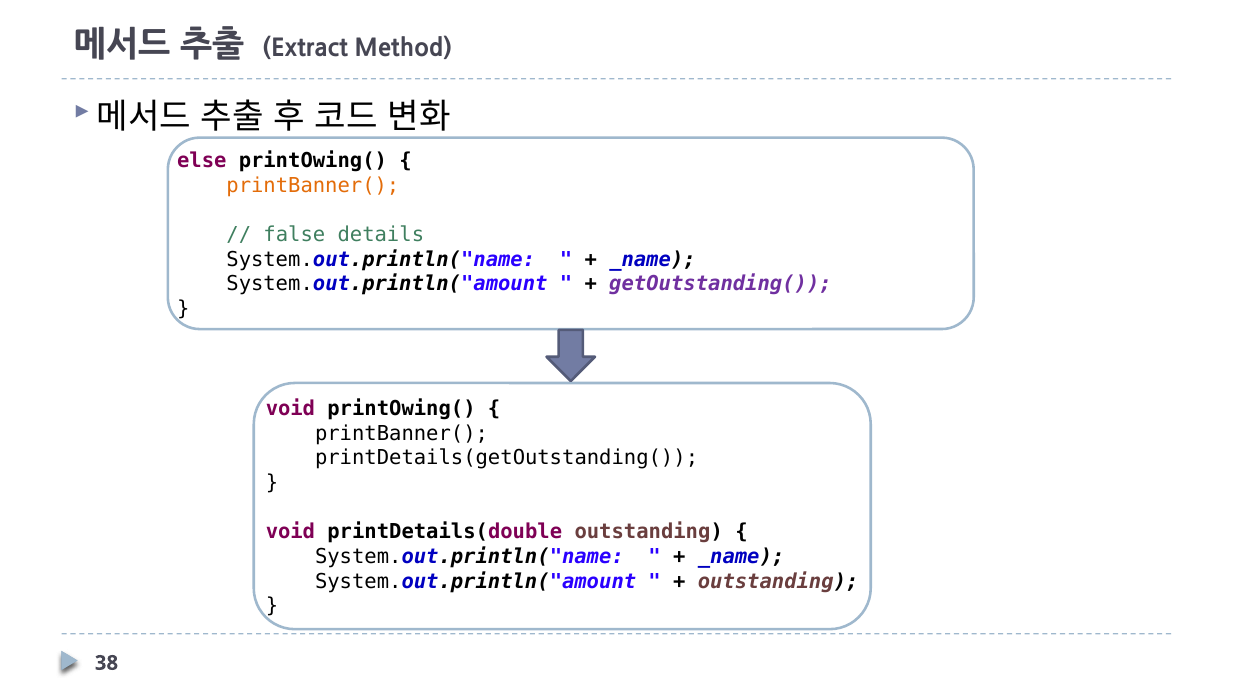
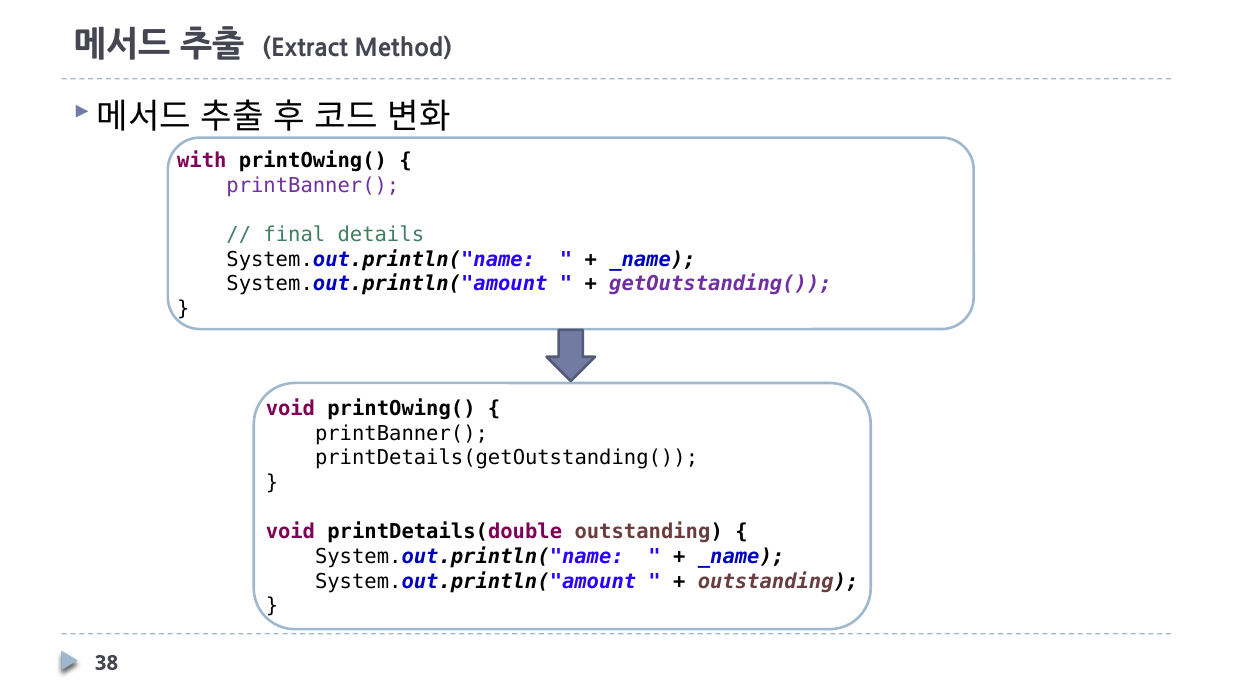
else: else -> with
printBanner( at (313, 185) colour: orange -> purple
false: false -> final
